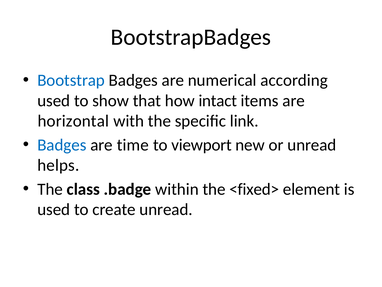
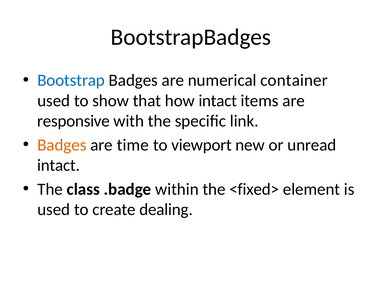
according: according -> container
horizontal: horizontal -> responsive
Badges at (62, 145) colour: blue -> orange
helps at (58, 165): helps -> intact
create unread: unread -> dealing
